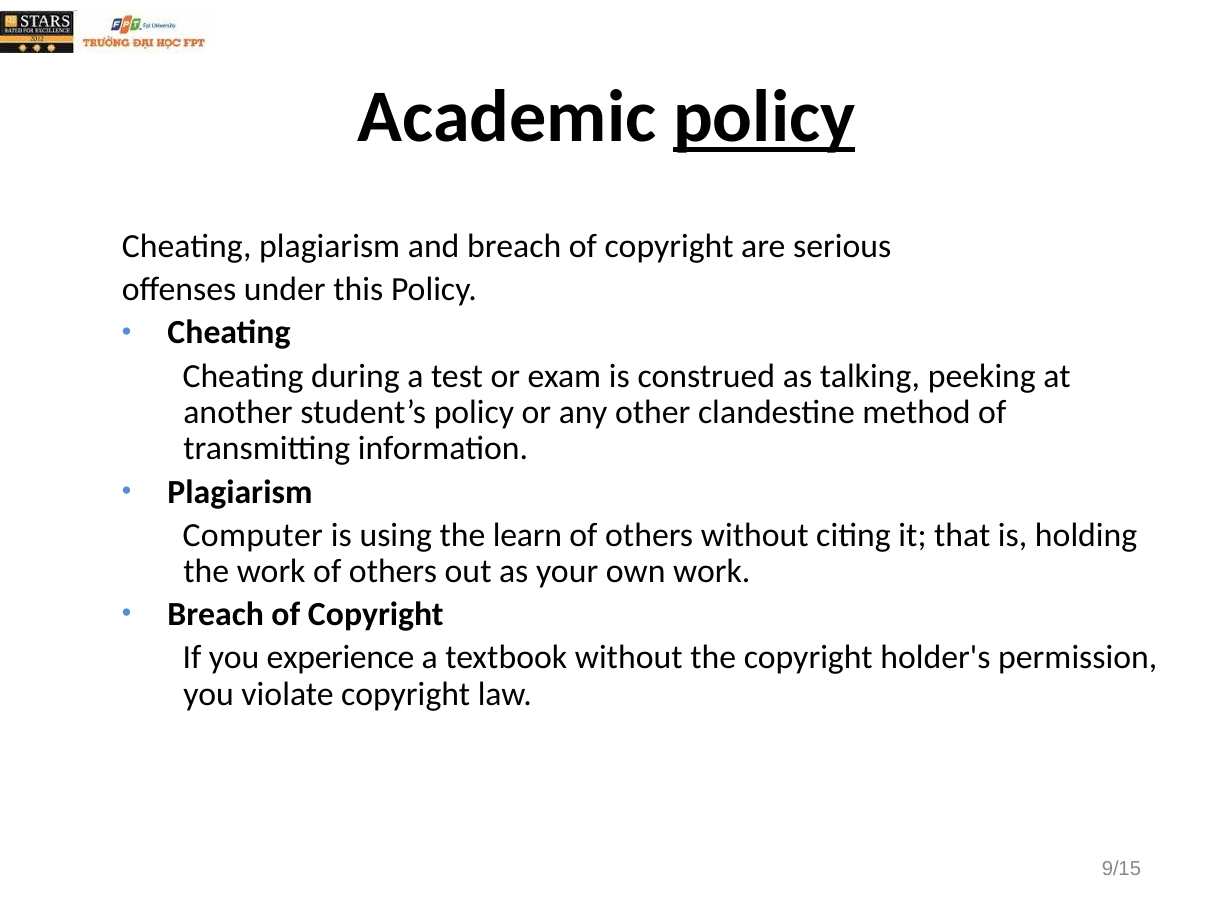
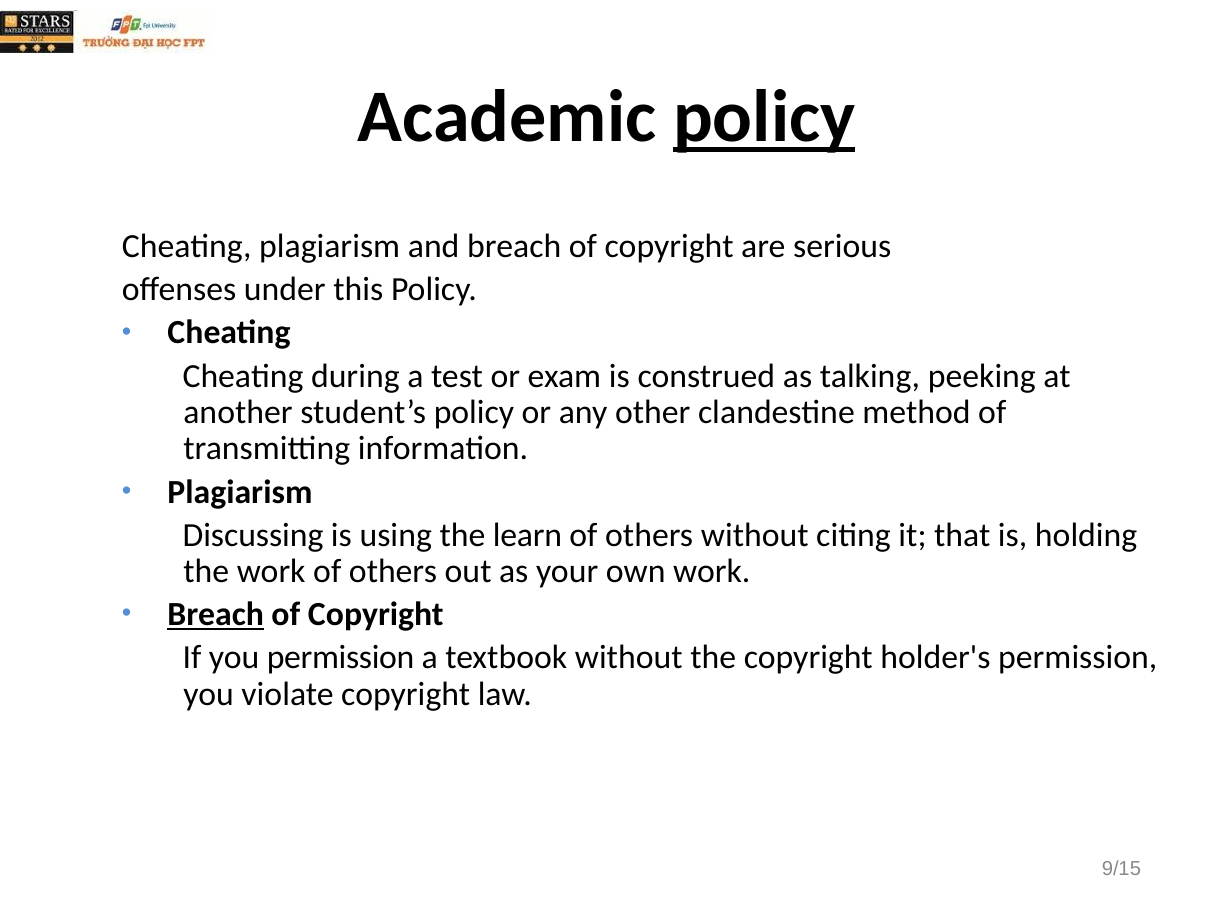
Computer: Computer -> Discussing
Breach at (216, 615) underline: none -> present
you experience: experience -> permission
